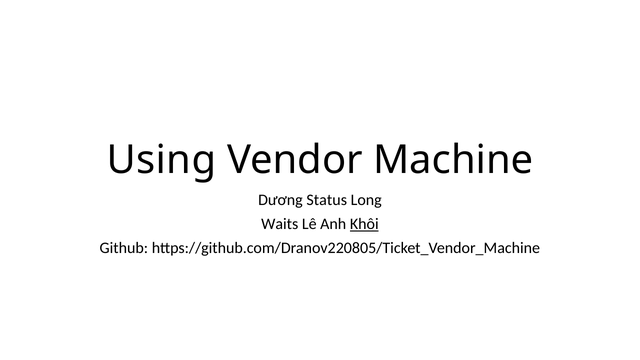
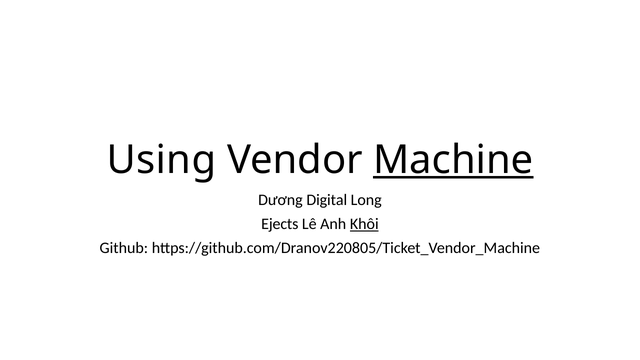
Machine underline: none -> present
Status: Status -> Digital
Waits: Waits -> Ejects
